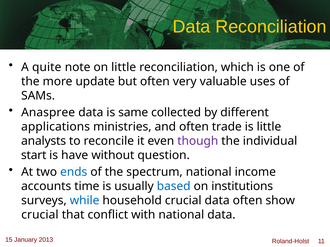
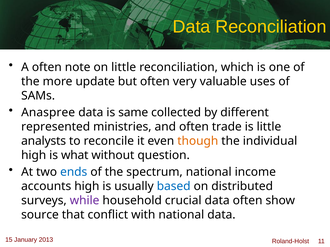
A quite: quite -> often
applications: applications -> represented
though colour: purple -> orange
start at (34, 156): start -> high
have: have -> what
accounts time: time -> high
institutions: institutions -> distributed
while colour: blue -> purple
crucial at (40, 215): crucial -> source
